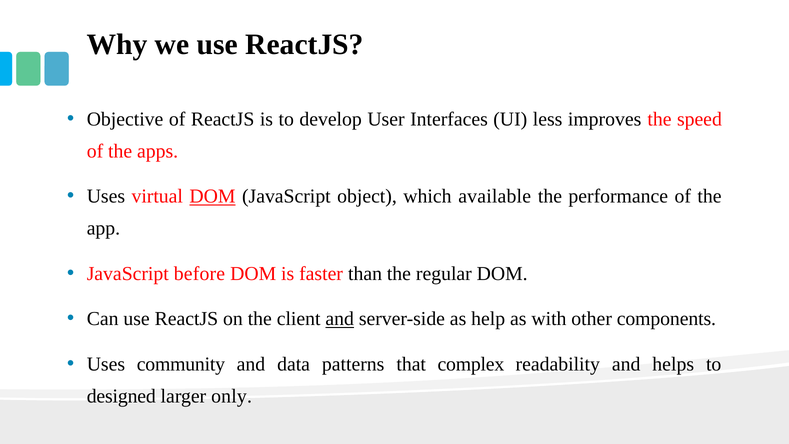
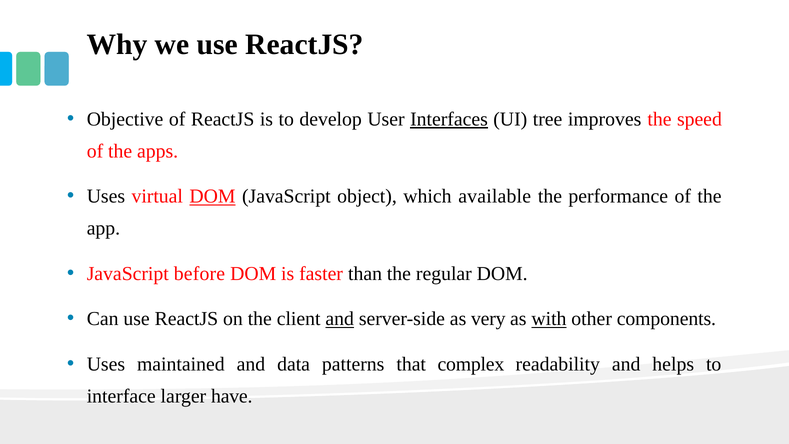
Interfaces underline: none -> present
less: less -> tree
help: help -> very
with underline: none -> present
community: community -> maintained
designed: designed -> interface
only: only -> have
